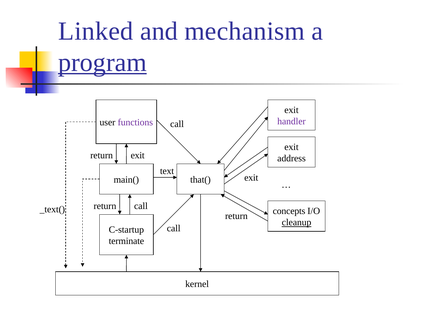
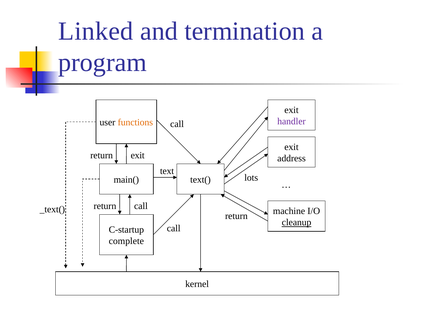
mechanism: mechanism -> termination
program underline: present -> none
functions colour: purple -> orange
exit at (251, 178): exit -> lots
that(: that( -> text(
concepts: concepts -> machine
terminate: terminate -> complete
